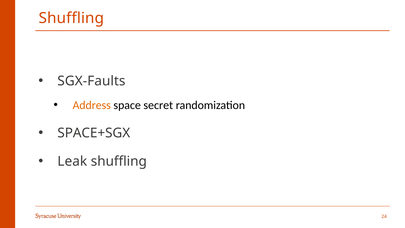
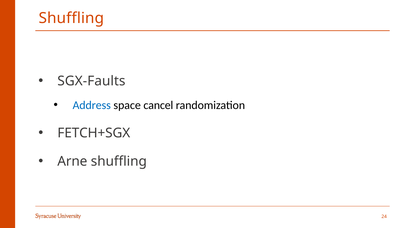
Address colour: orange -> blue
secret: secret -> cancel
SPACE+SGX: SPACE+SGX -> FETCH+SGX
Leak: Leak -> Arne
